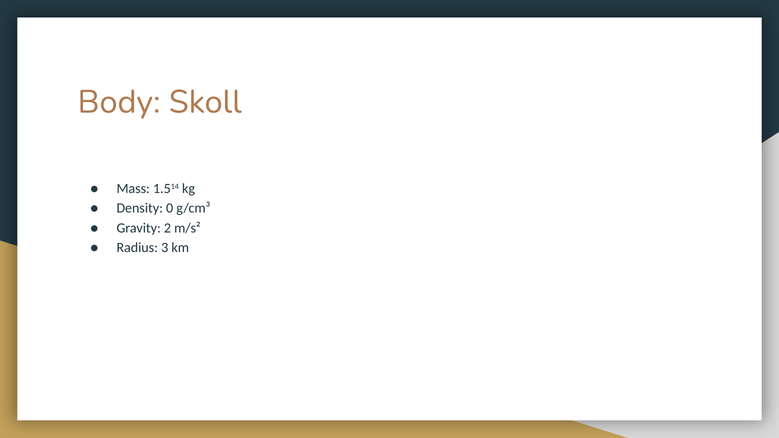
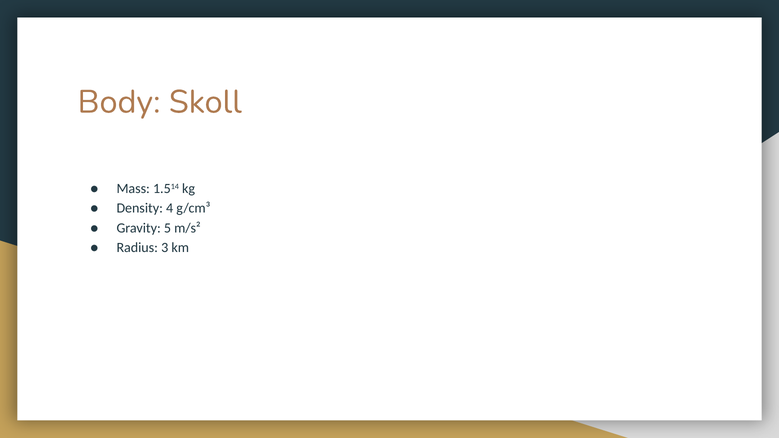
0: 0 -> 4
2: 2 -> 5
